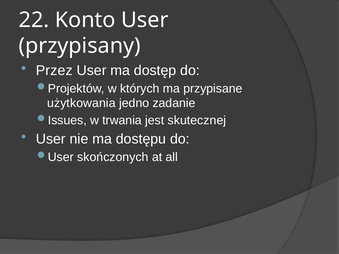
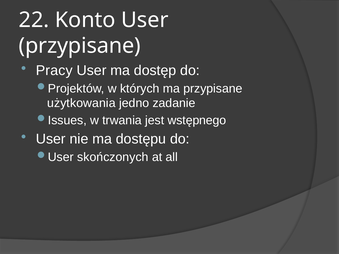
przypisany at (80, 46): przypisany -> przypisane
Przez: Przez -> Pracy
skutecznej: skutecznej -> wstępnego
